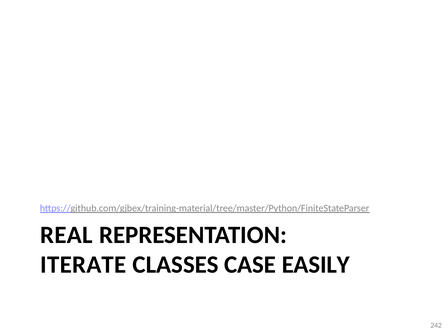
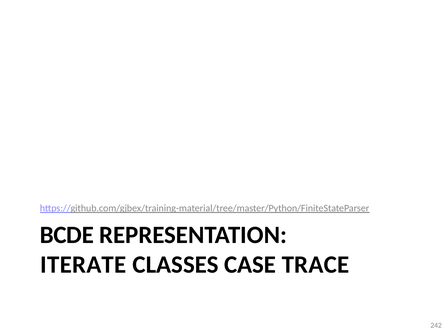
REAL: REAL -> BCDE
EASILY: EASILY -> TRACE
